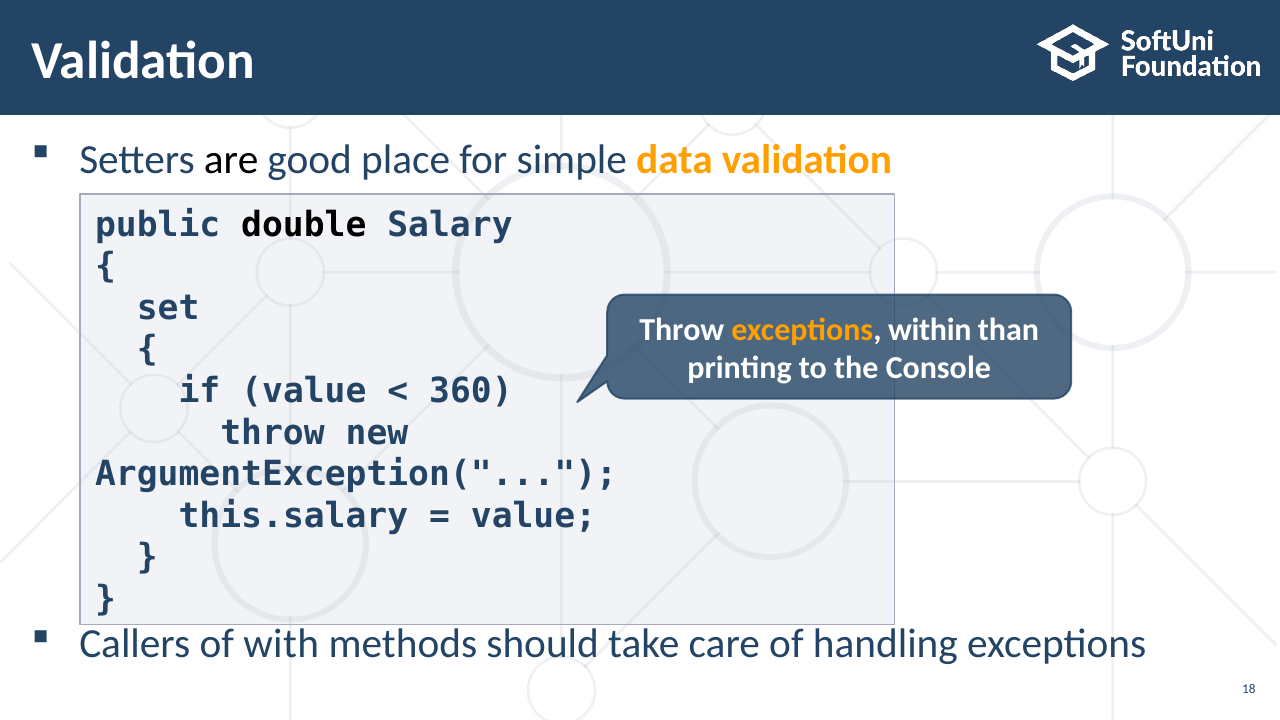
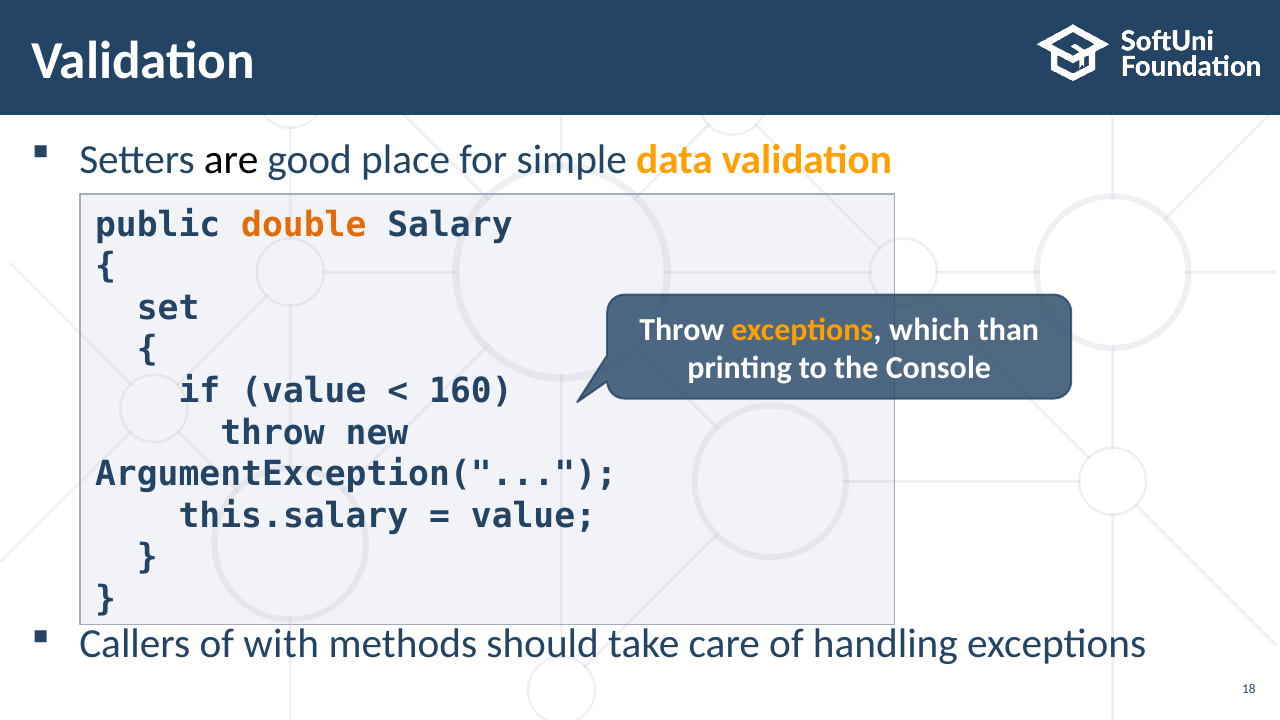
double colour: black -> orange
within: within -> which
360: 360 -> 160
